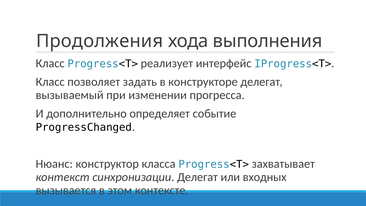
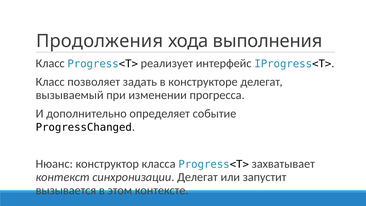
входных: входных -> запустит
